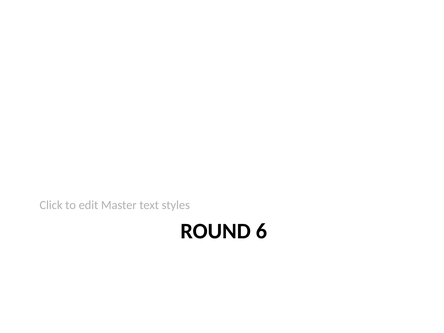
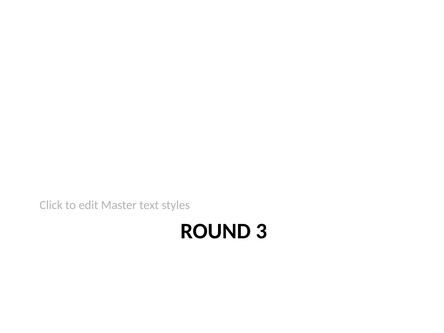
6: 6 -> 3
